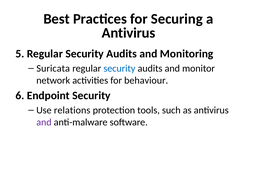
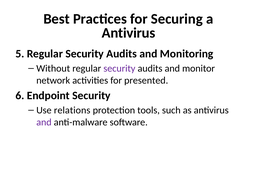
Suricata: Suricata -> Without
security at (119, 69) colour: blue -> purple
behaviour: behaviour -> presented
